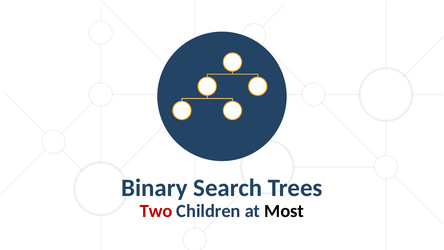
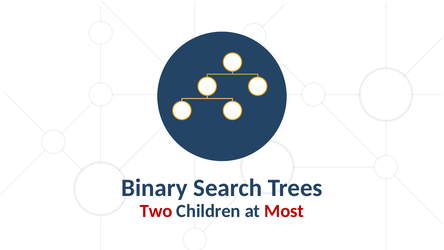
Most colour: black -> red
